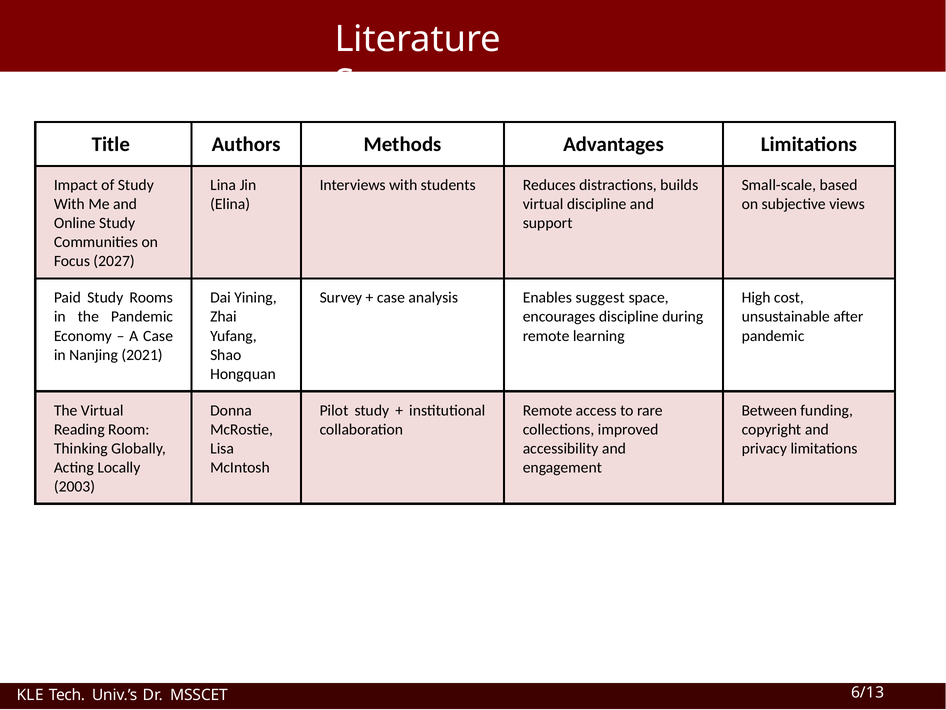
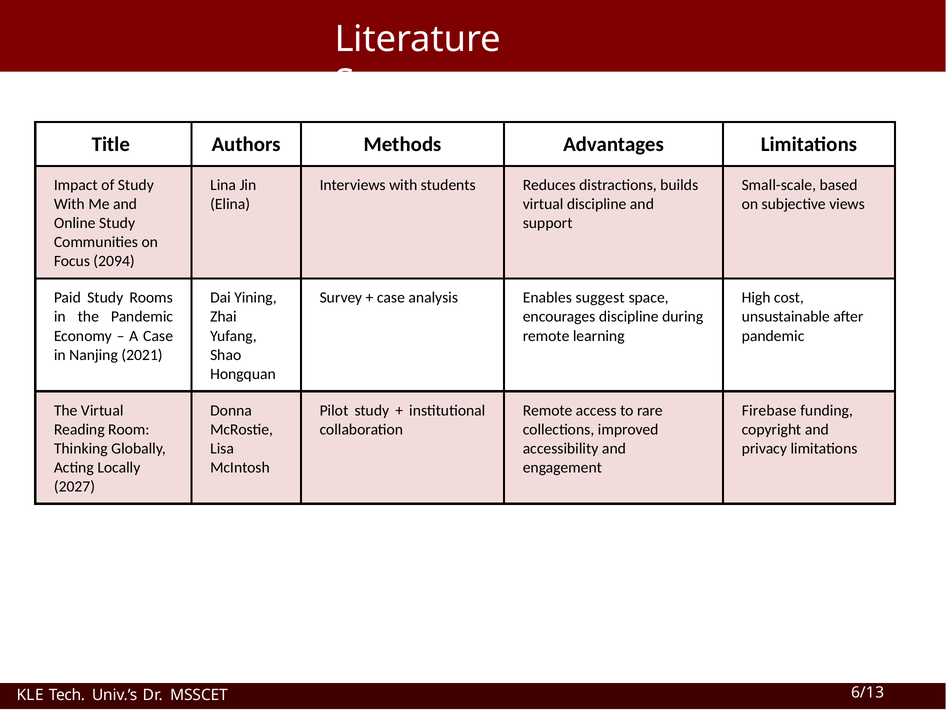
2027: 2027 -> 2094
Between: Between -> Firebase
2003: 2003 -> 2027
